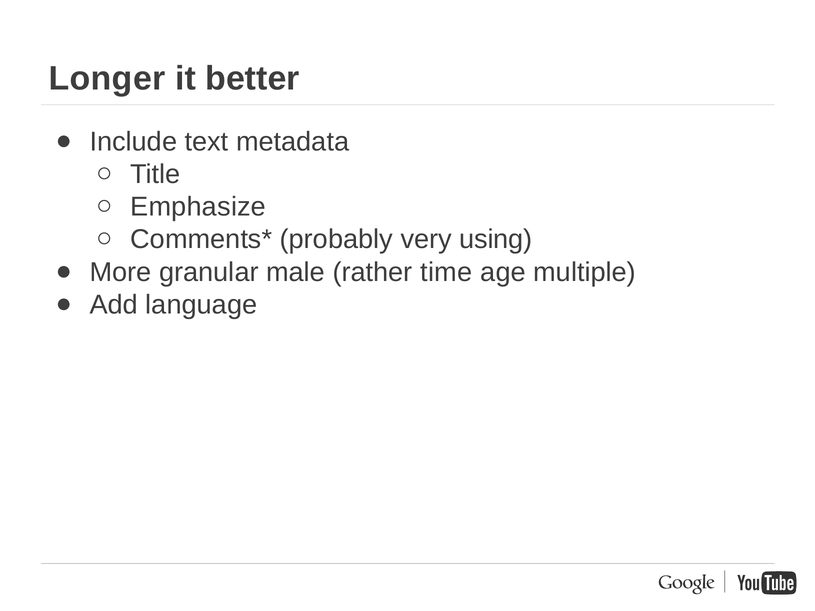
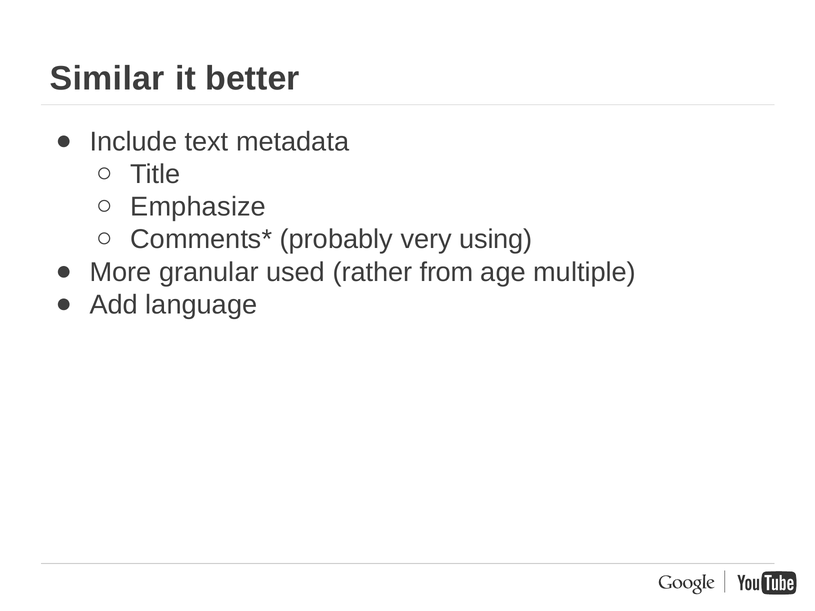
Longer: Longer -> Similar
male: male -> used
time: time -> from
